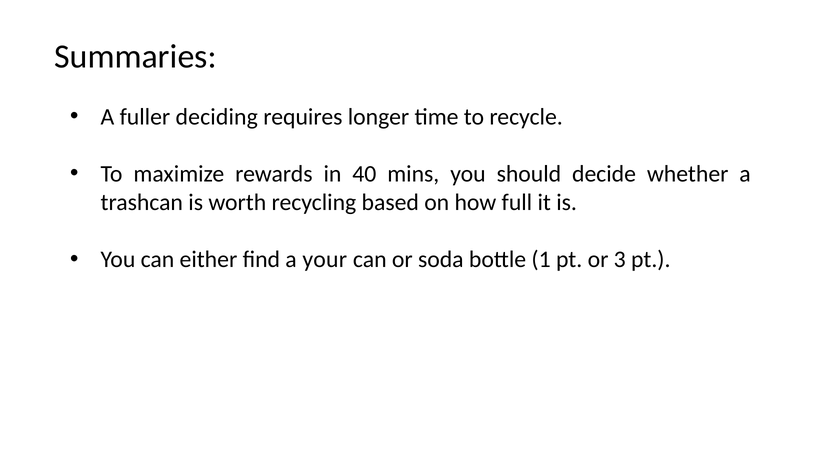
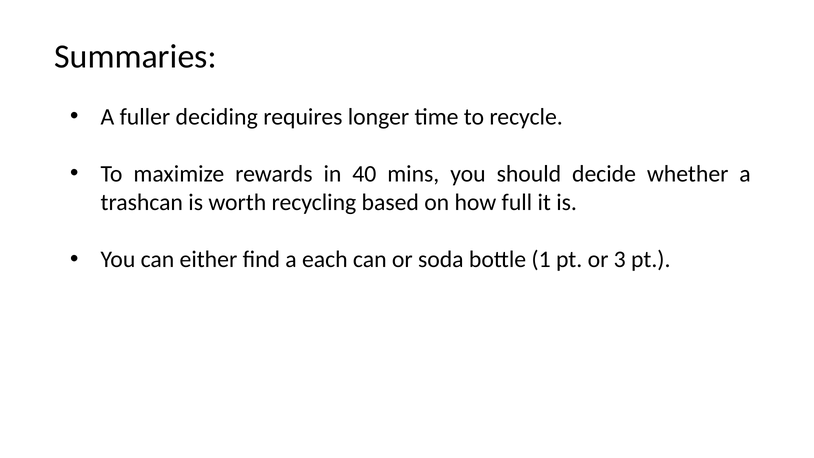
your: your -> each
